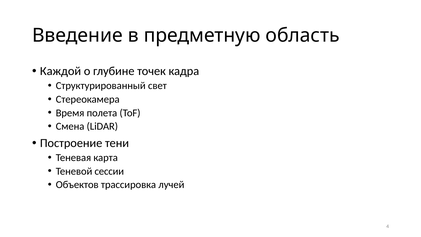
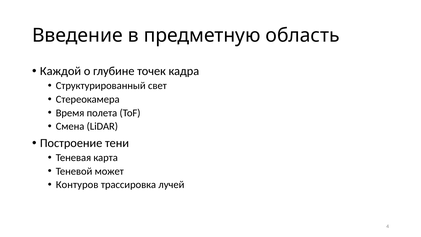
сессии: сессии -> может
Объектов: Объектов -> Контуров
